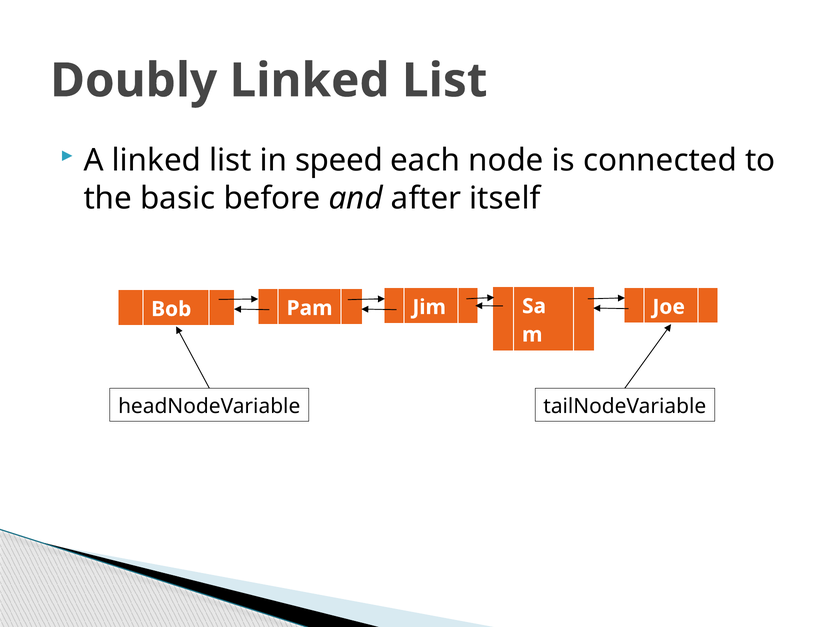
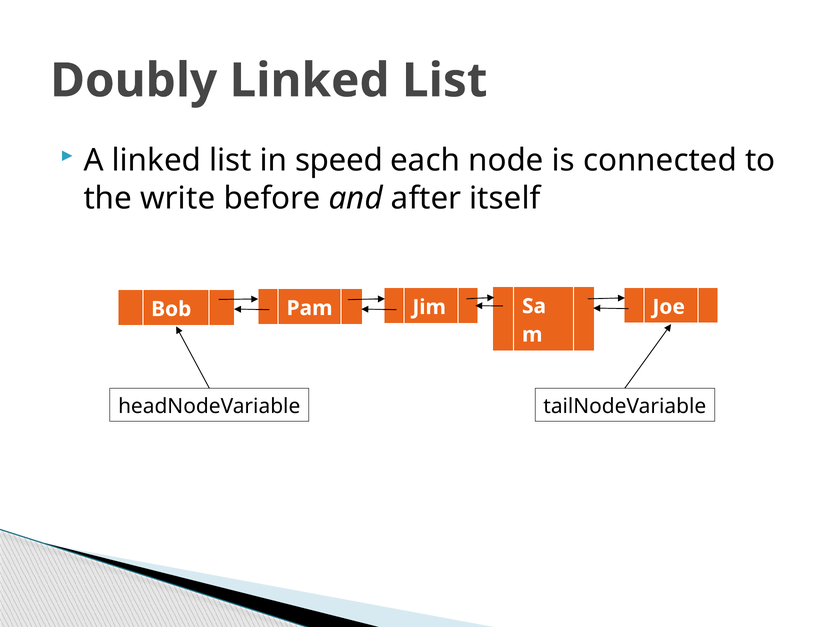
basic: basic -> write
